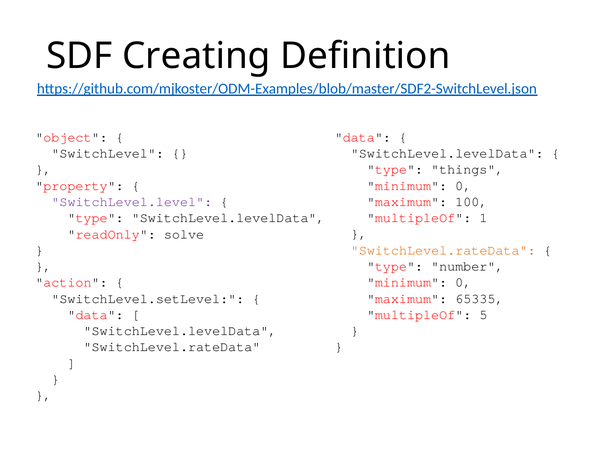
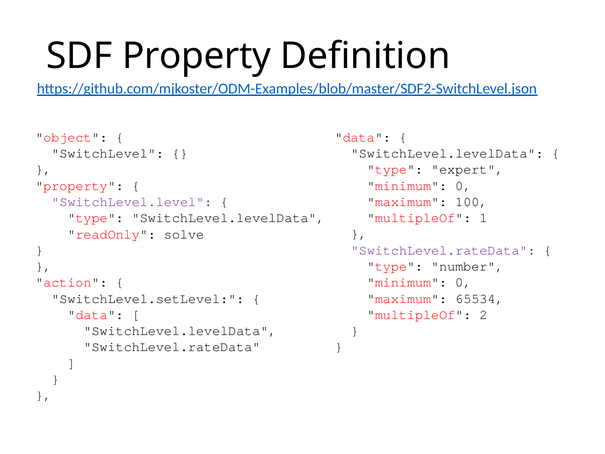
SDF Creating: Creating -> Property
things: things -> expert
SwitchLevel.rateData at (443, 250) colour: orange -> purple
65335: 65335 -> 65534
5: 5 -> 2
